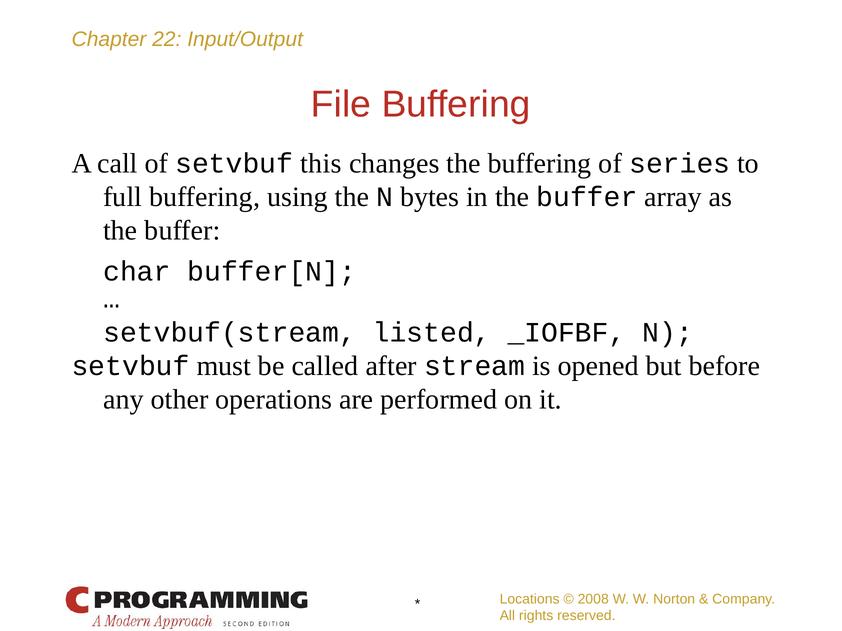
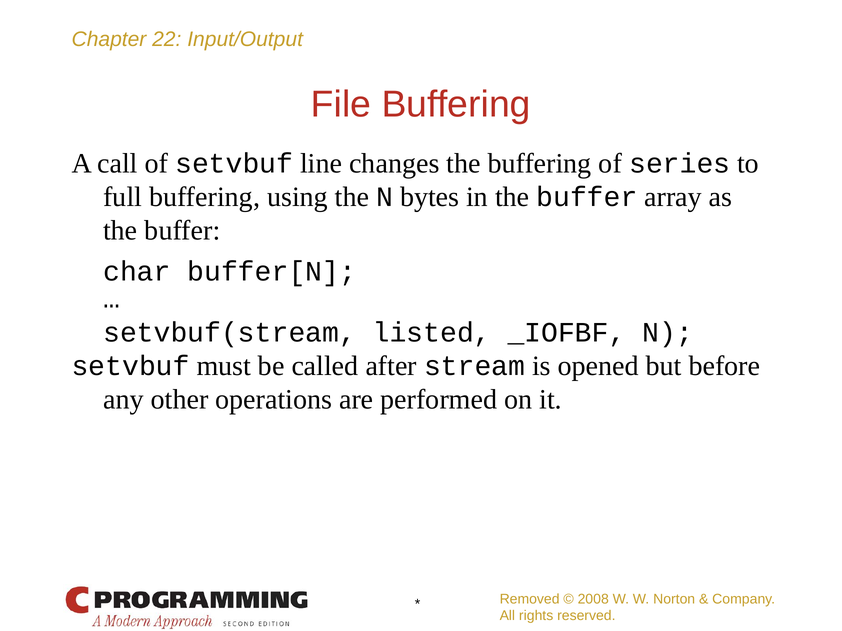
this: this -> line
Locations: Locations -> Removed
